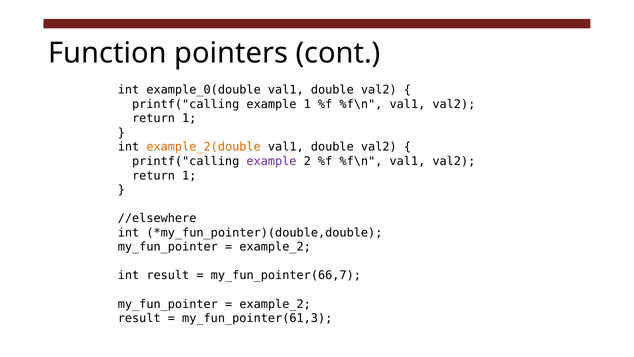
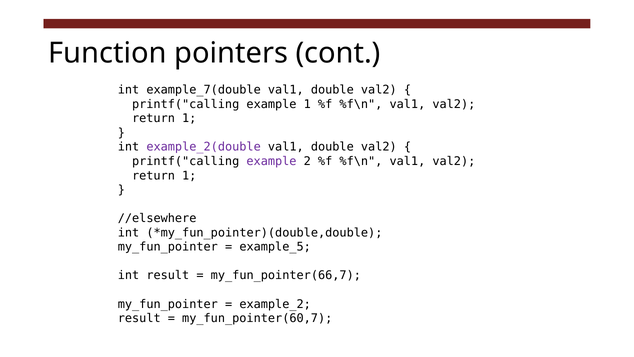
example_0(double: example_0(double -> example_7(double
example_2(double colour: orange -> purple
example_2 at (275, 247): example_2 -> example_5
my_fun_pointer(61,3: my_fun_pointer(61,3 -> my_fun_pointer(60,7
